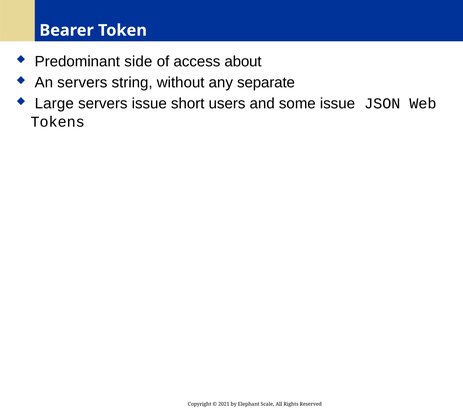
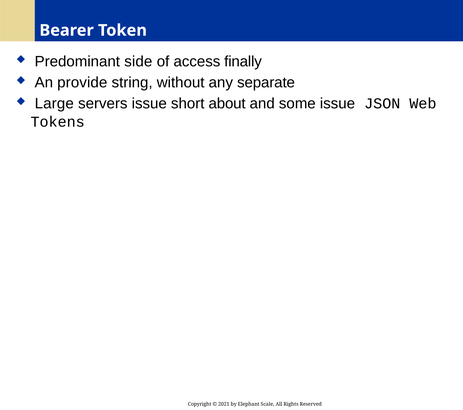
about: about -> finally
An servers: servers -> provide
users: users -> about
